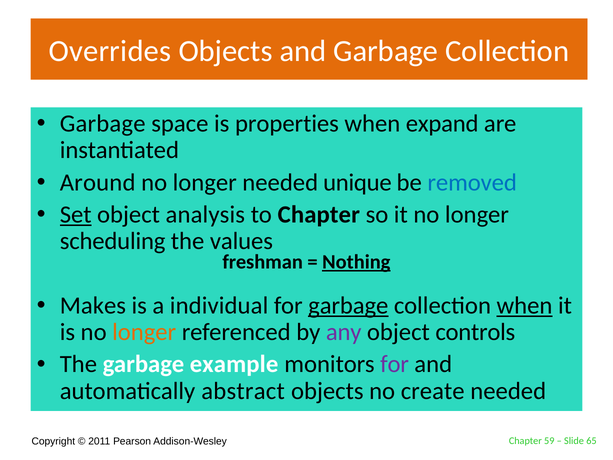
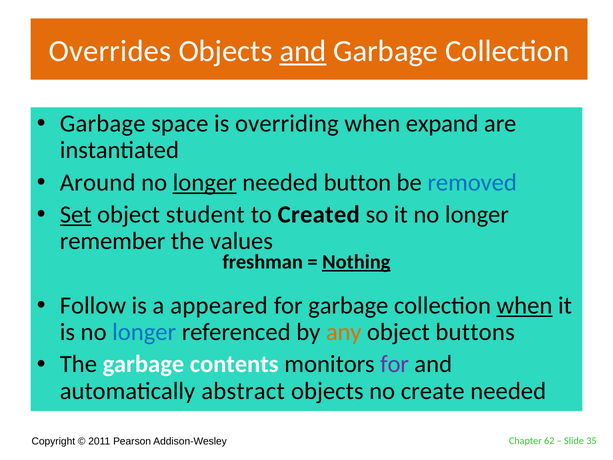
and at (303, 51) underline: none -> present
properties: properties -> overriding
longer at (205, 182) underline: none -> present
unique: unique -> button
analysis: analysis -> student
to Chapter: Chapter -> Created
scheduling: scheduling -> remember
Makes: Makes -> Follow
individual: individual -> appeared
garbage at (348, 305) underline: present -> none
longer at (144, 332) colour: orange -> blue
any colour: purple -> orange
controls: controls -> buttons
example: example -> contents
59: 59 -> 62
65: 65 -> 35
